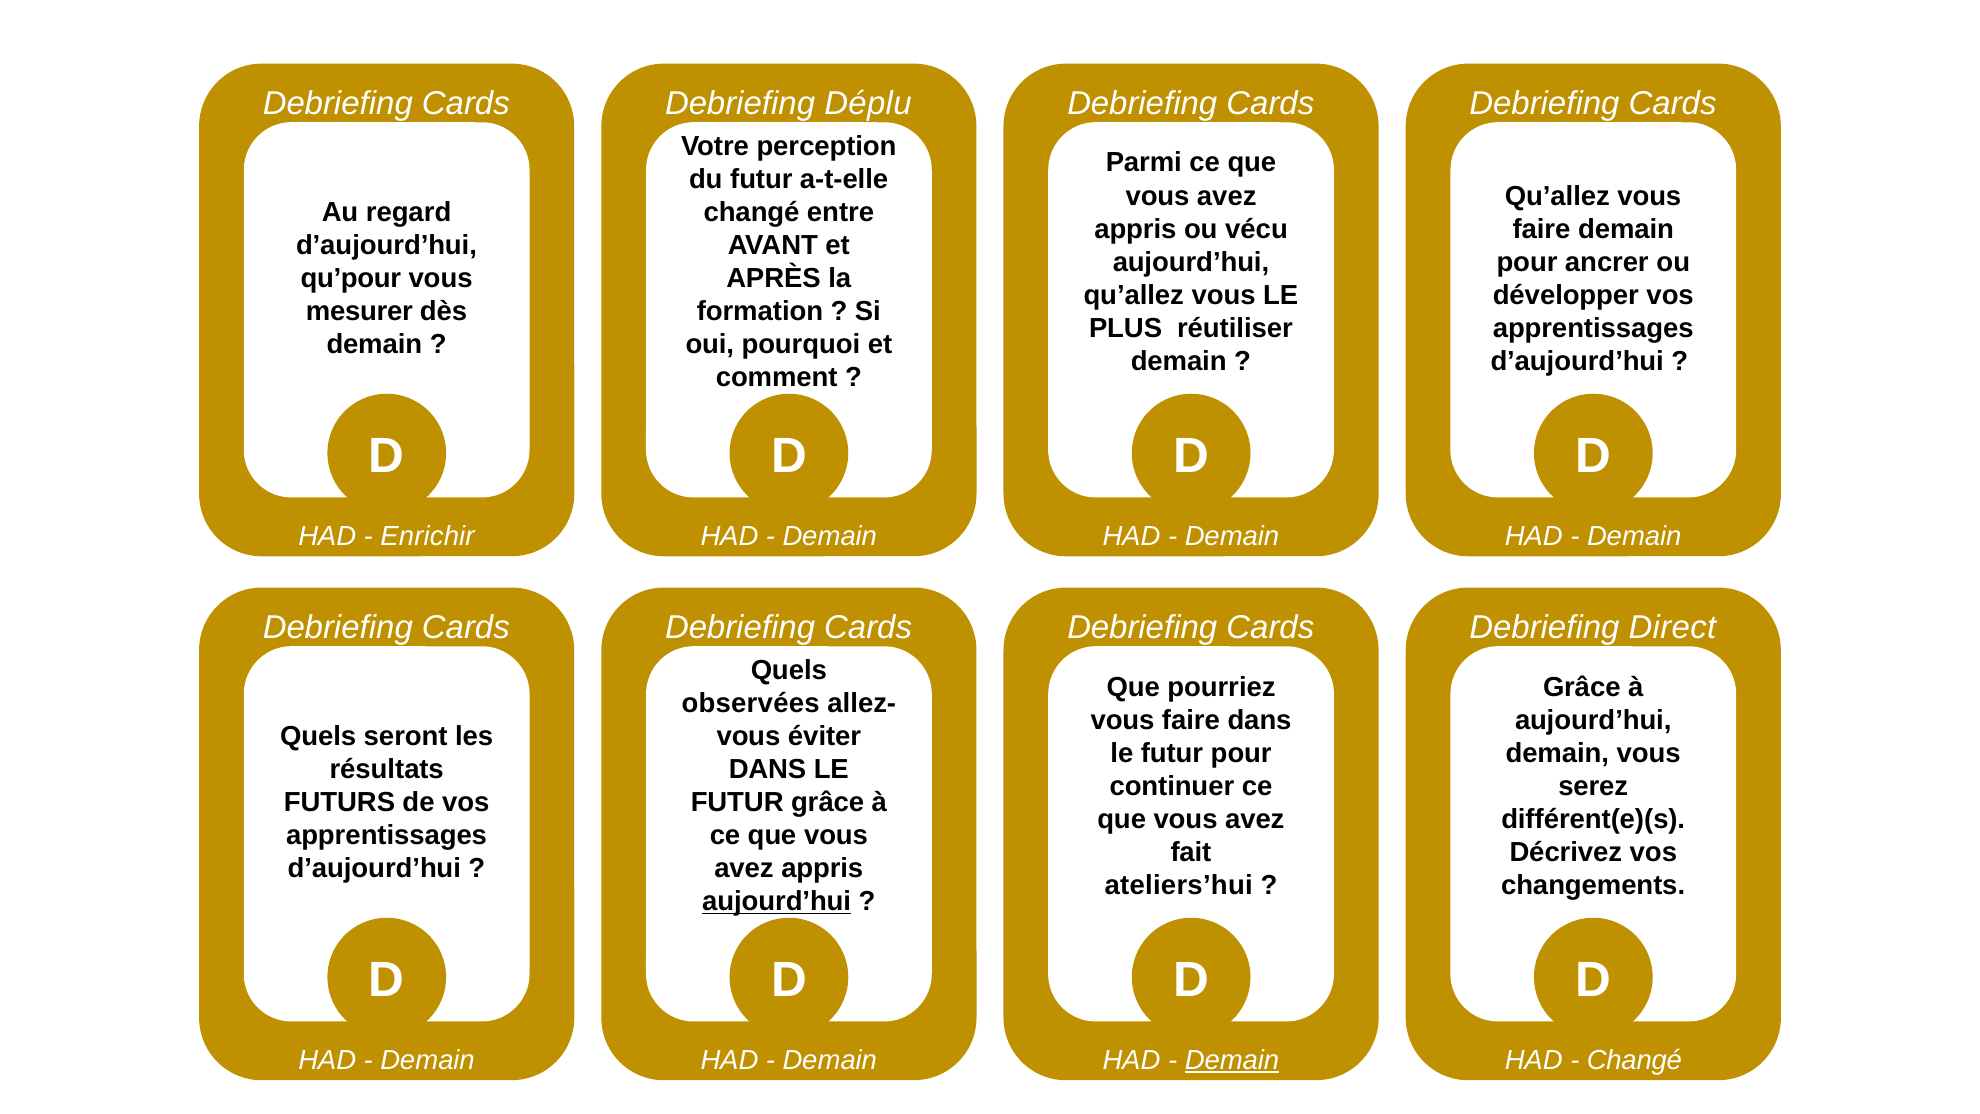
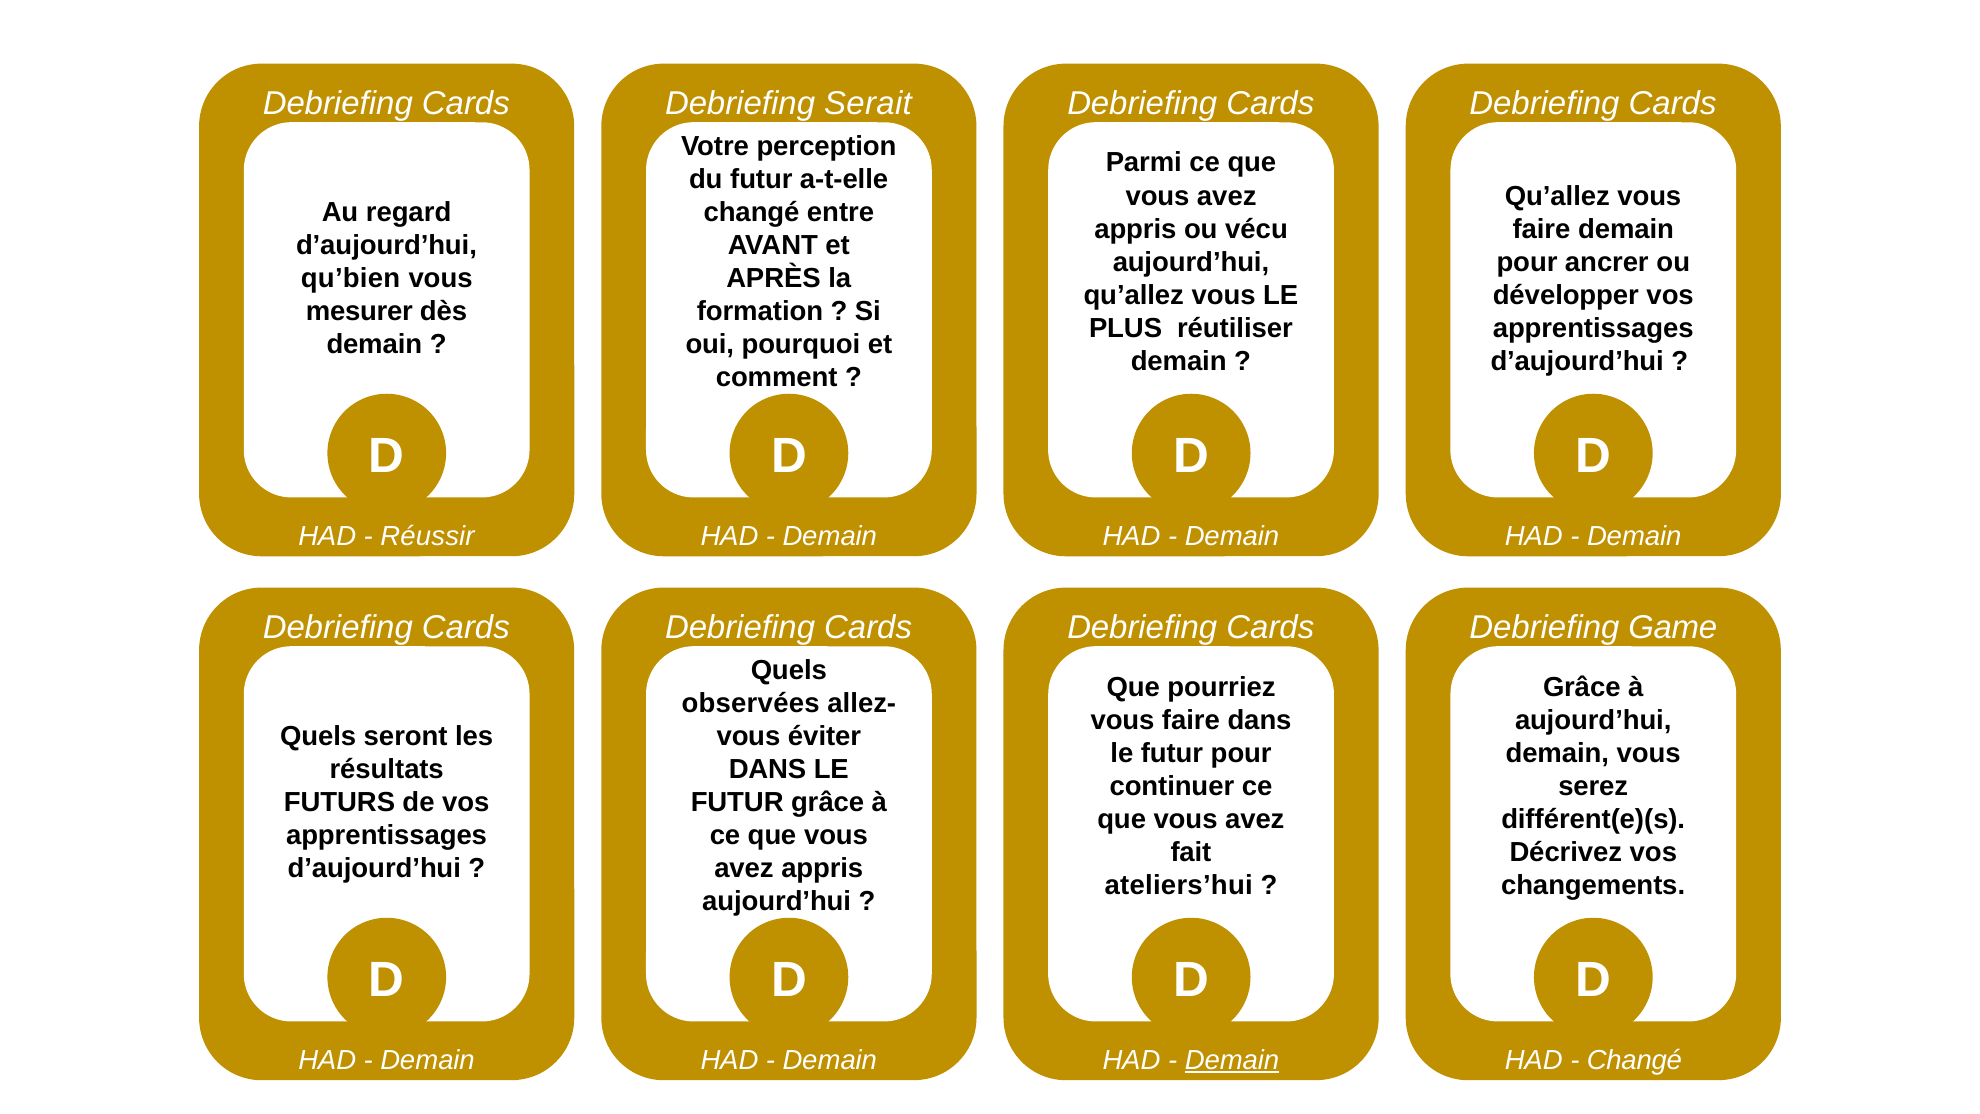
Déplu: Déplu -> Serait
qu’pour: qu’pour -> qu’bien
Enrichir: Enrichir -> Réussir
Direct: Direct -> Game
aujourd’hui at (777, 902) underline: present -> none
